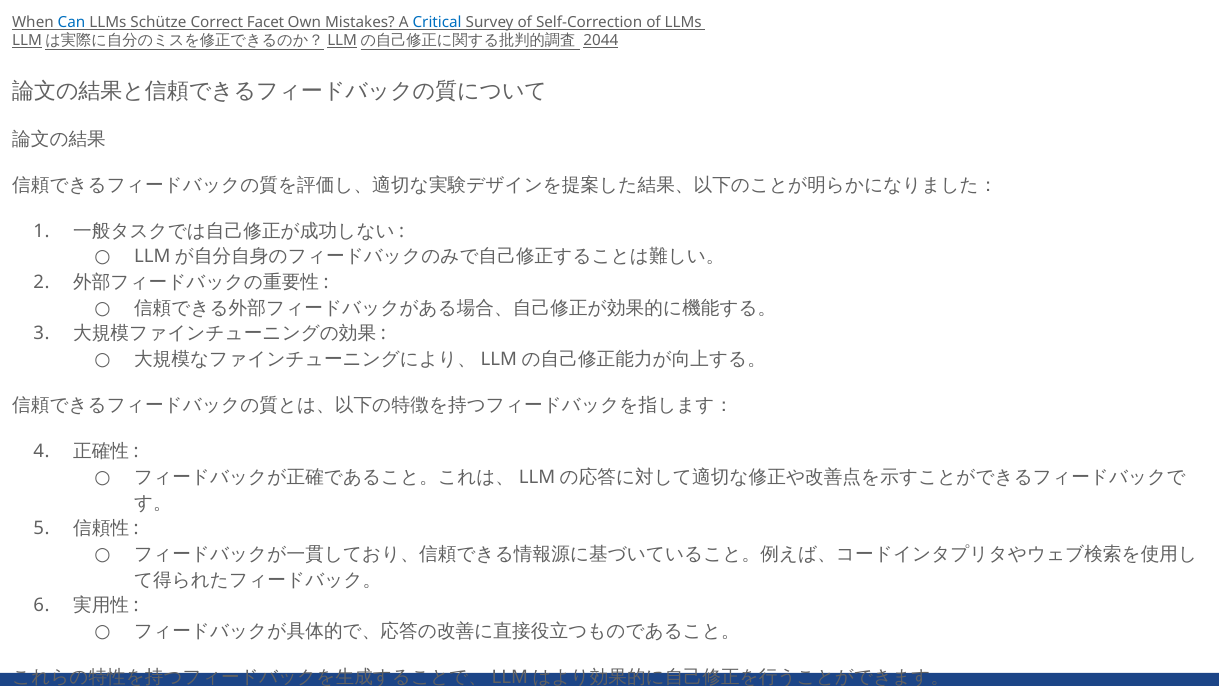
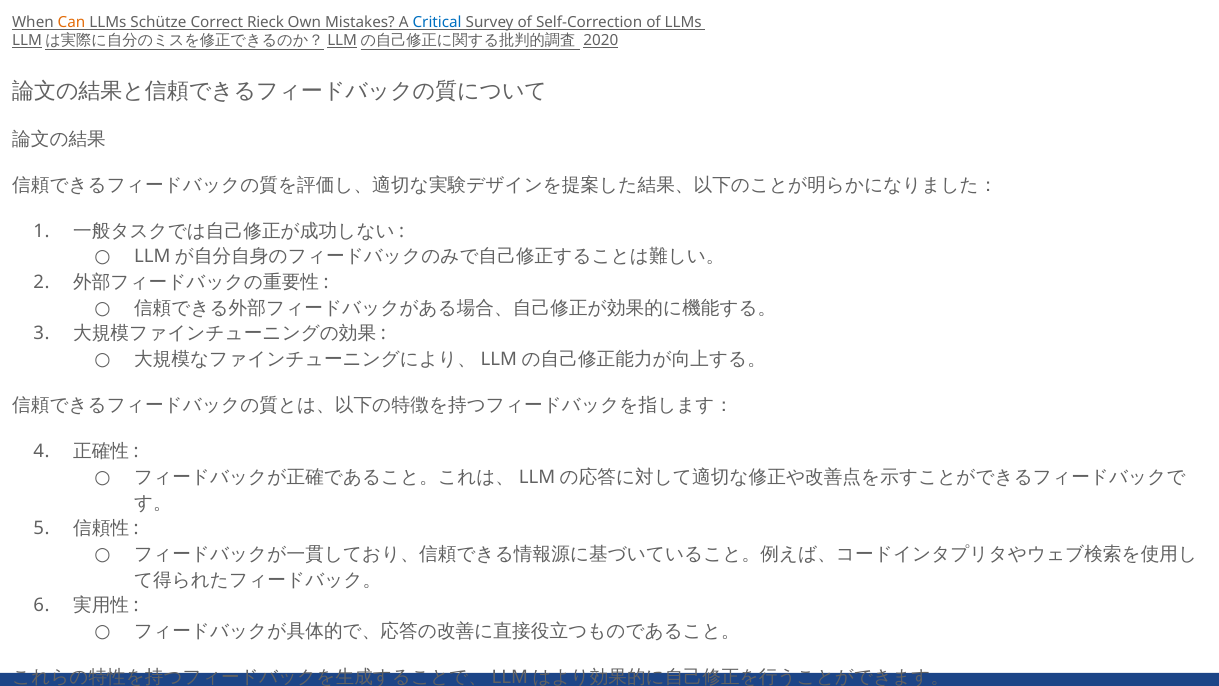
Can colour: blue -> orange
Facet: Facet -> Rieck
2044: 2044 -> 2020
